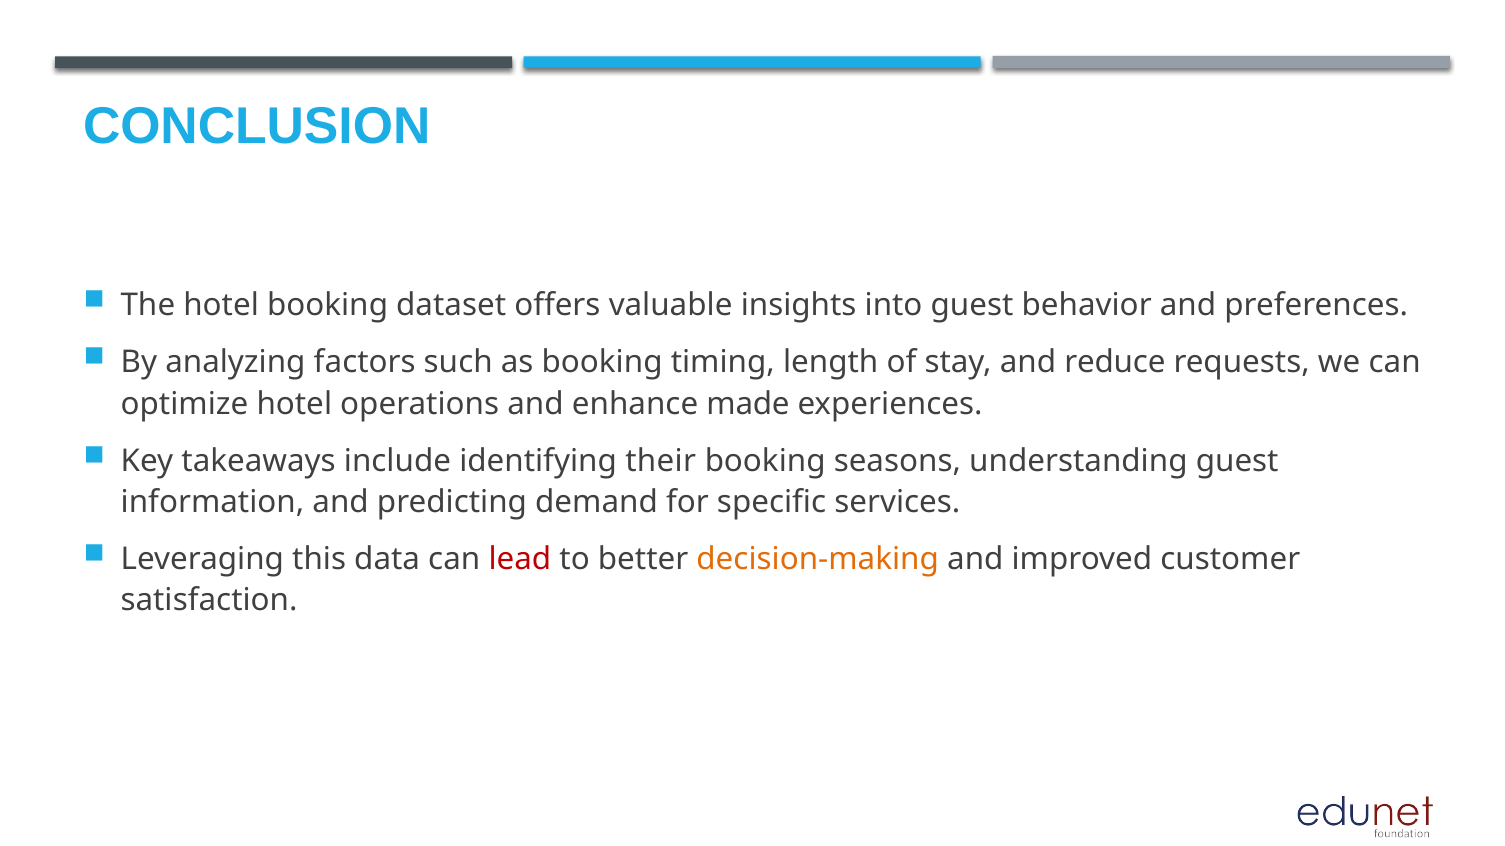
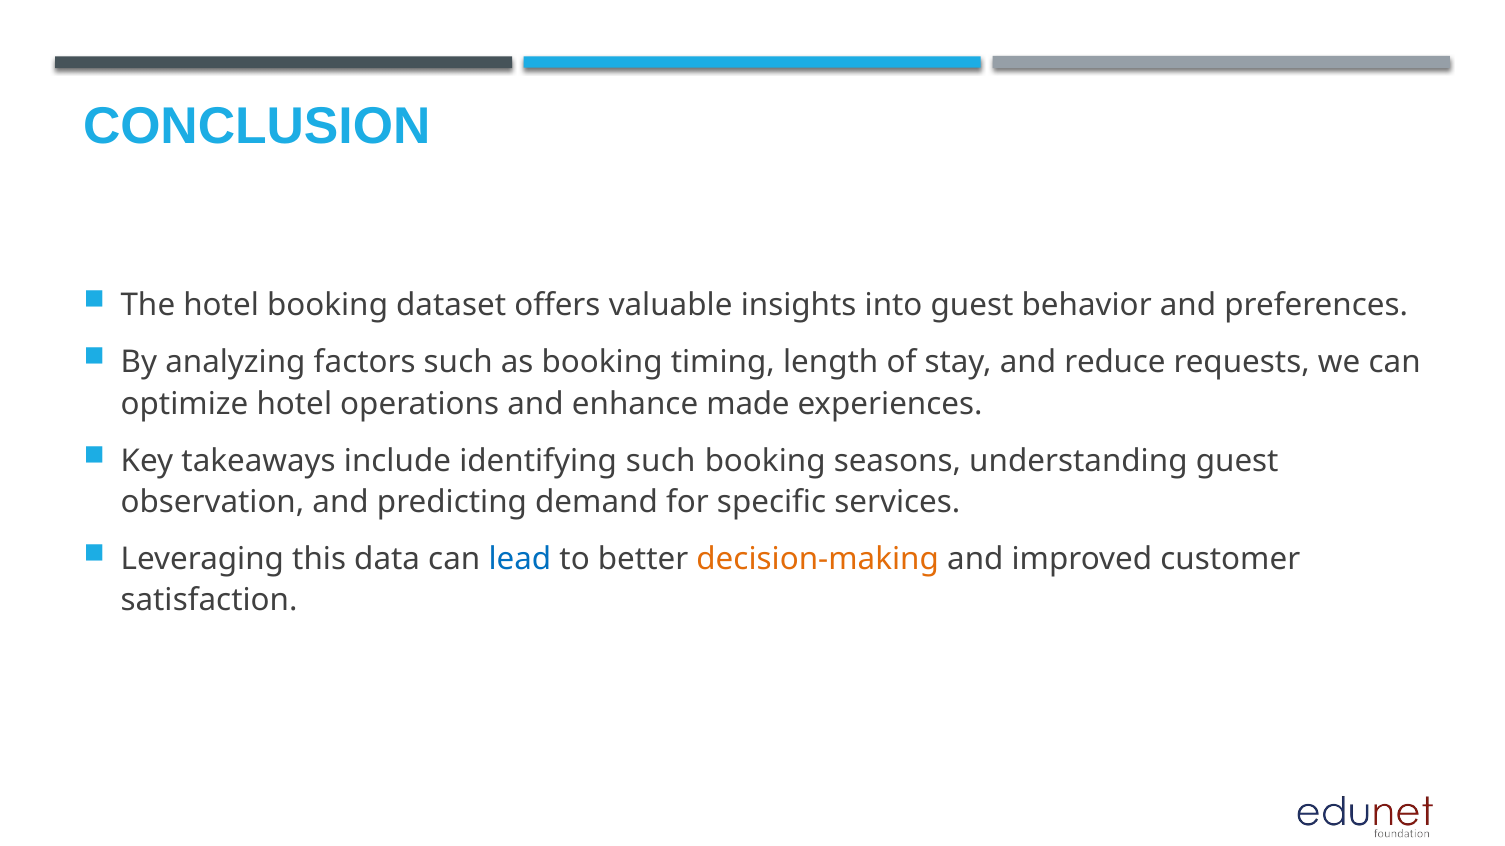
identifying their: their -> such
information: information -> observation
lead colour: red -> blue
